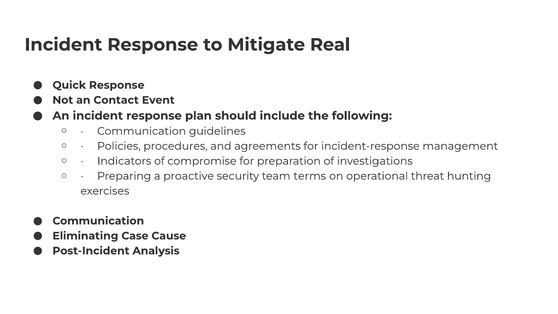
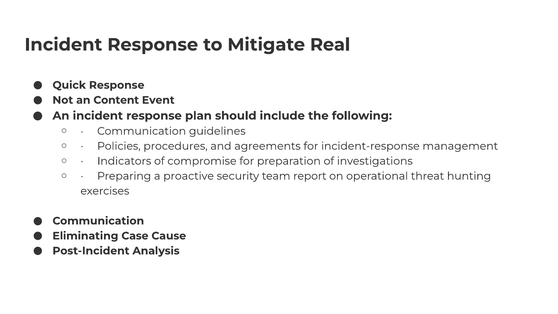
Contact: Contact -> Content
terms: terms -> report
